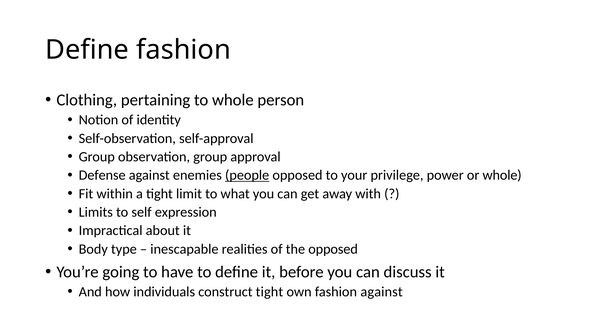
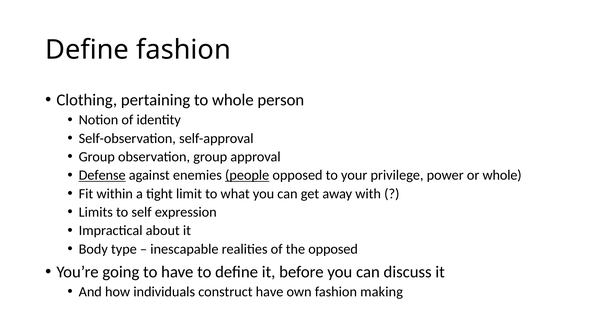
Defense underline: none -> present
construct tight: tight -> have
fashion against: against -> making
